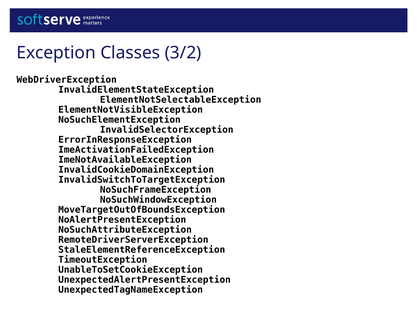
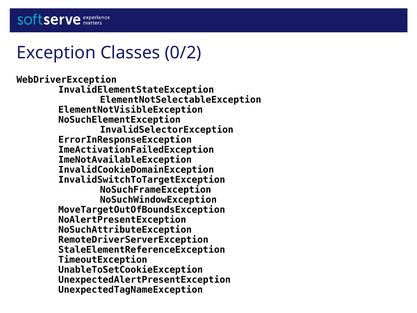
3/2: 3/2 -> 0/2
